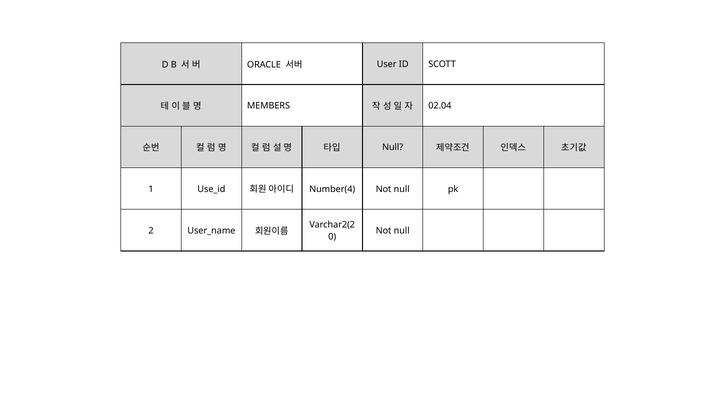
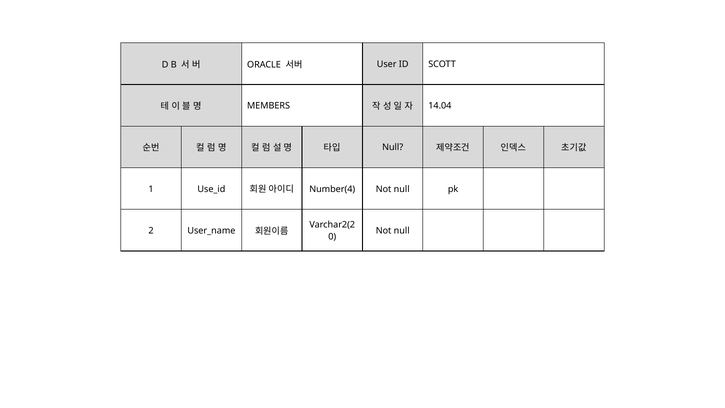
02.04: 02.04 -> 14.04
